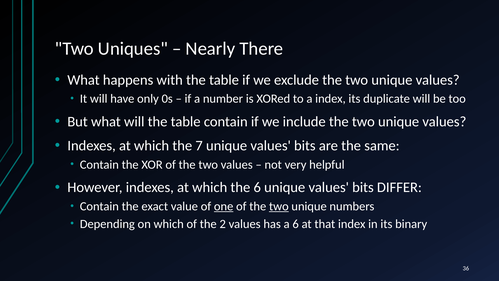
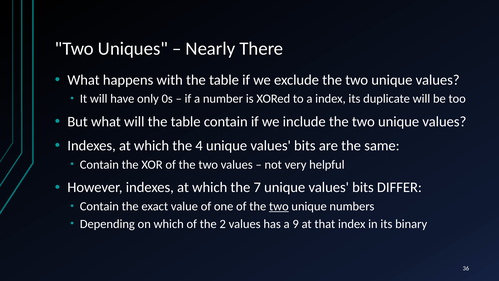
7: 7 -> 4
the 6: 6 -> 7
one underline: present -> none
a 6: 6 -> 9
